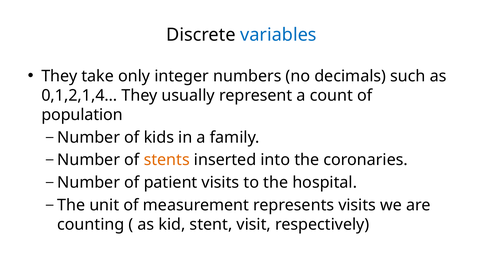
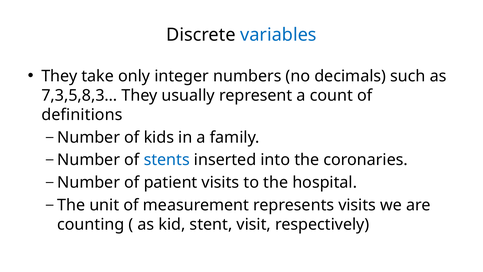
0,1,2,1,4…: 0,1,2,1,4… -> 7,3,5,8,3…
population: population -> definitions
stents colour: orange -> blue
